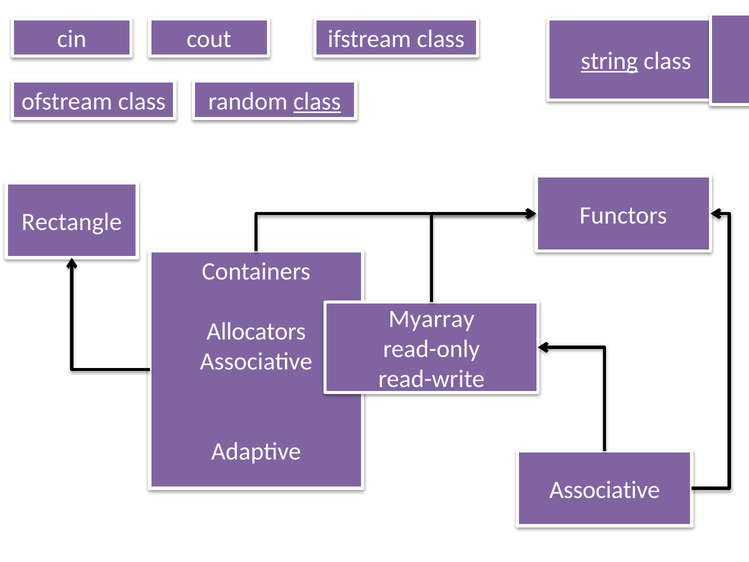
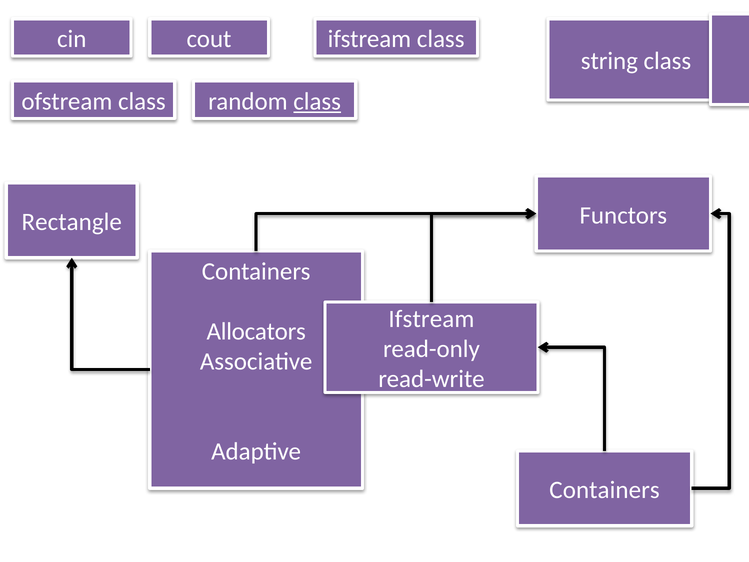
string underline: present -> none
Myarray at (431, 319): Myarray -> Ifstream
Associative at (605, 490): Associative -> Containers
